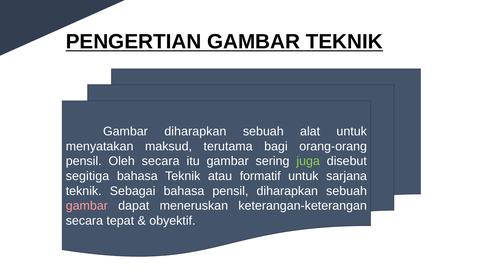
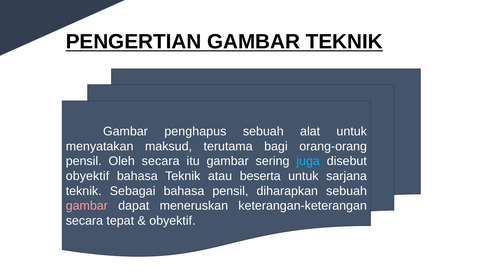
Gambar diharapkan: diharapkan -> penghapus
juga colour: light green -> light blue
segitiga at (87, 176): segitiga -> obyektif
formatif: formatif -> beserta
